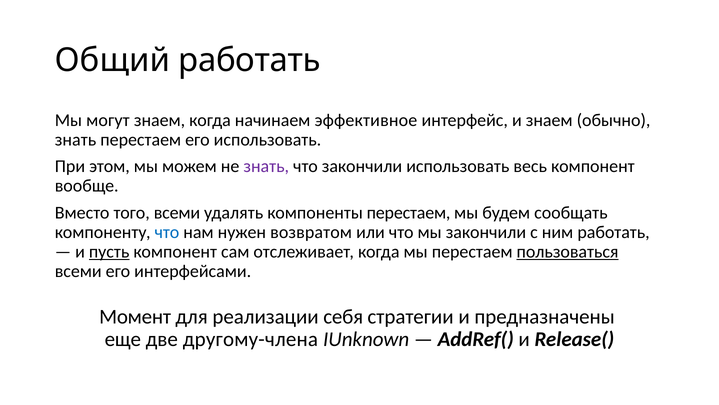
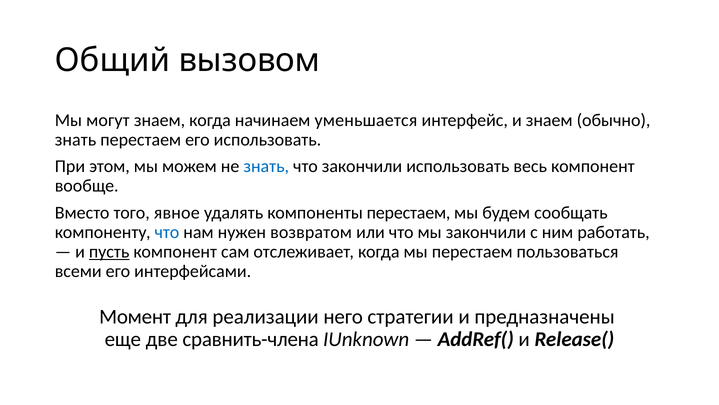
Общий работать: работать -> вызовом
эффективное: эффективное -> уменьшается
знать at (266, 166) colour: purple -> blue
того всеми: всеми -> явное
пользоваться underline: present -> none
себя: себя -> него
другому-члена: другому-члена -> сравнить-члена
